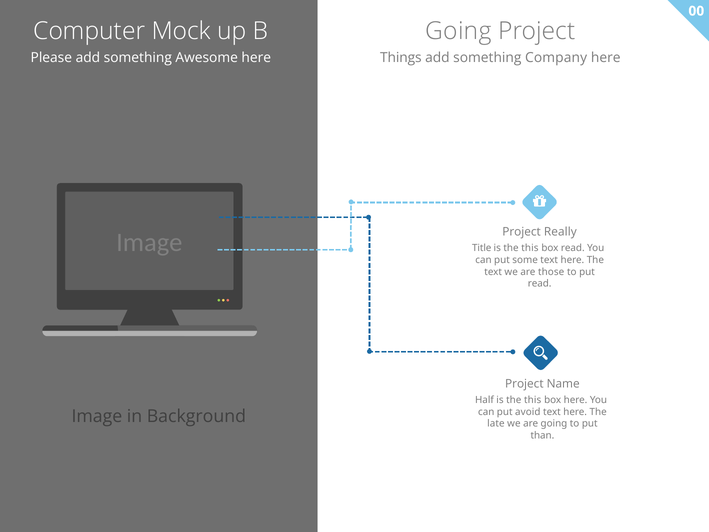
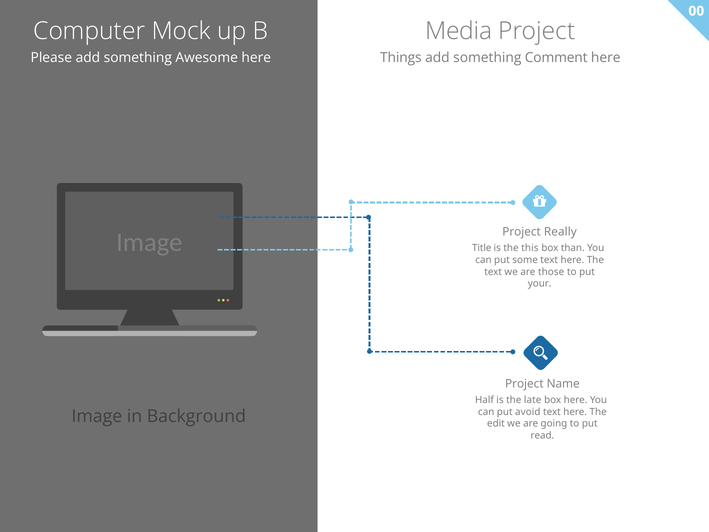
Going at (458, 31): Going -> Media
Company: Company -> Comment
box read: read -> than
read at (540, 283): read -> your
this at (533, 400): this -> late
late: late -> edit
than: than -> read
